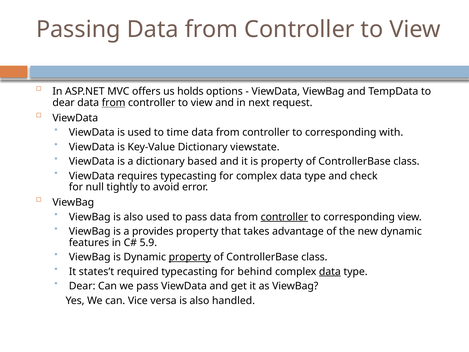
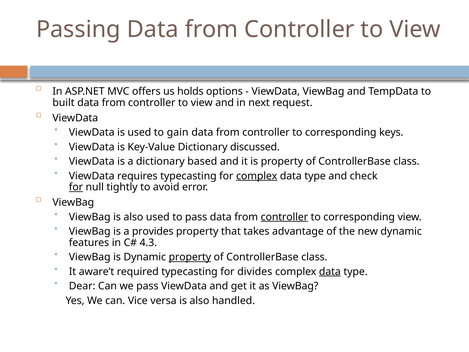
dear at (64, 103): dear -> built
from at (114, 103) underline: present -> none
time: time -> gain
with: with -> keys
viewstate: viewstate -> discussed
complex at (257, 176) underline: none -> present
for at (76, 187) underline: none -> present
5.9: 5.9 -> 4.3
states’t: states’t -> aware’t
behind: behind -> divides
